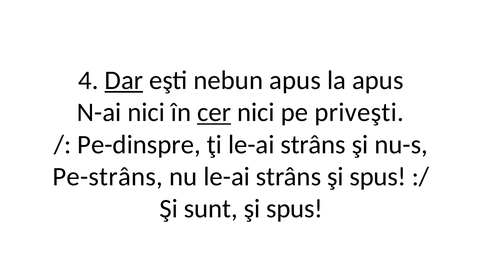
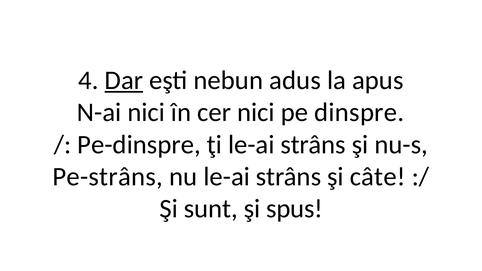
nebun apus: apus -> adus
cer underline: present -> none
priveşti: priveşti -> dinspre
strâns şi spus: spus -> câte
